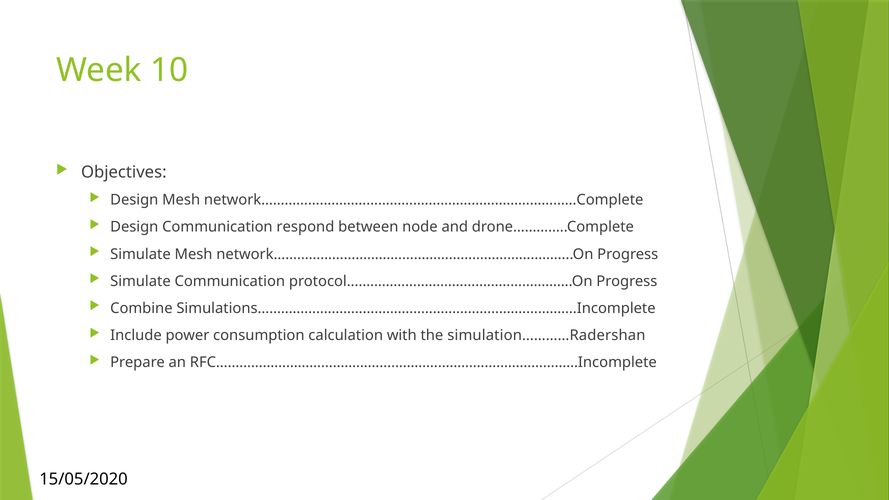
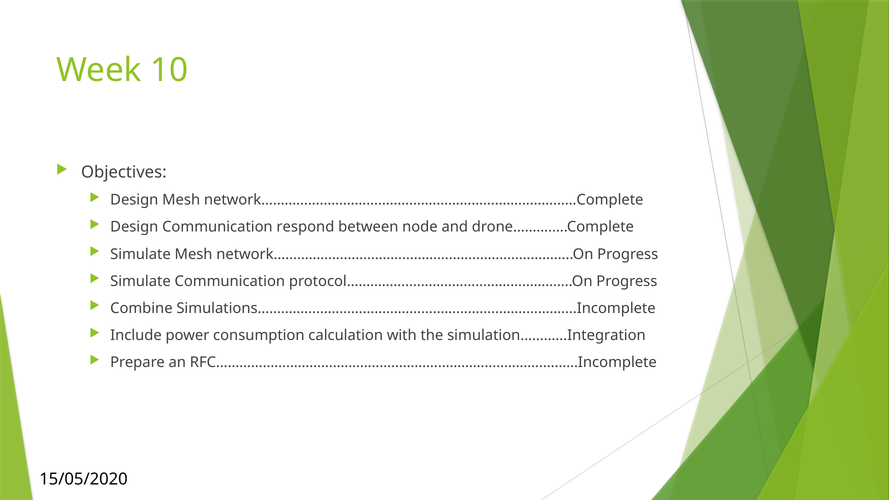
simulation…………Radershan: simulation…………Radershan -> simulation…………Integration
